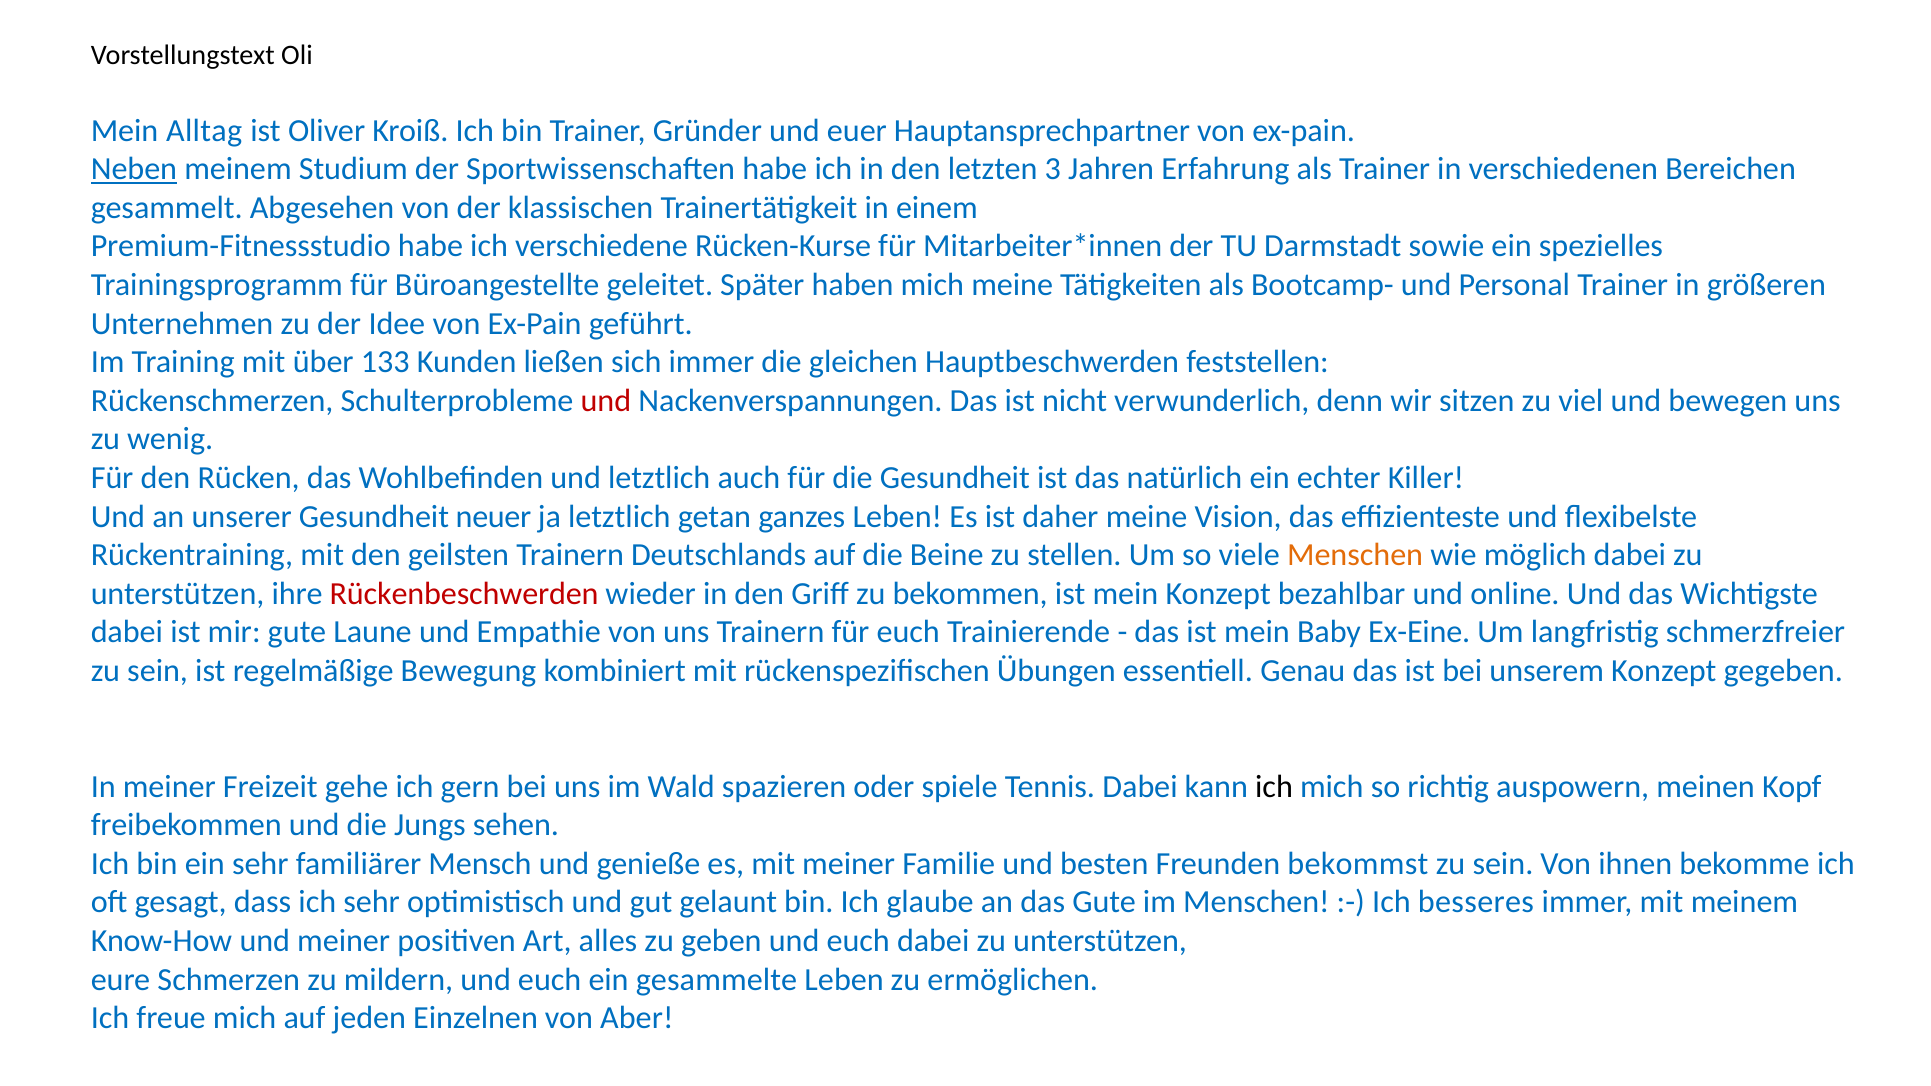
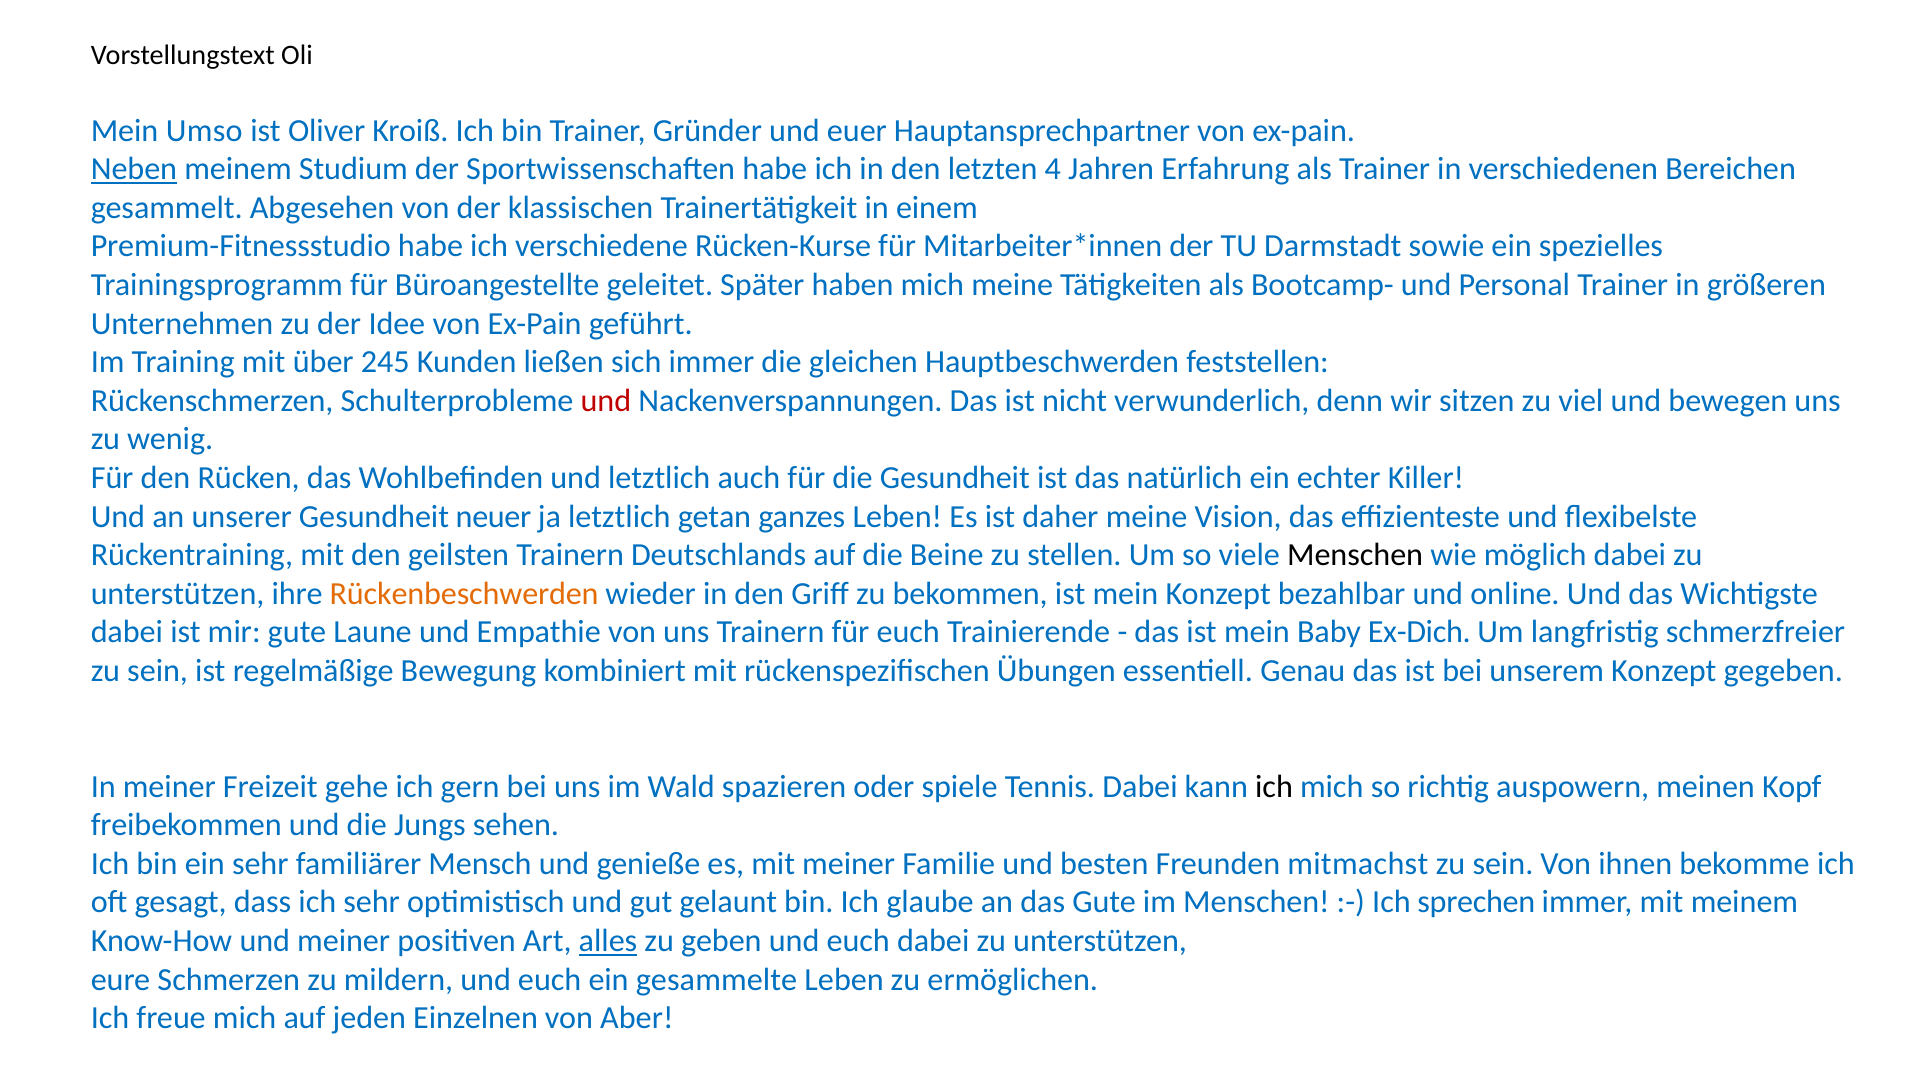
Alltag: Alltag -> Umso
3: 3 -> 4
133: 133 -> 245
Menschen at (1355, 555) colour: orange -> black
Rückenbeschwerden colour: red -> orange
Ex-Eine: Ex-Eine -> Ex-Dich
bekommst: bekommst -> mitmachst
besseres: besseres -> sprechen
alles underline: none -> present
